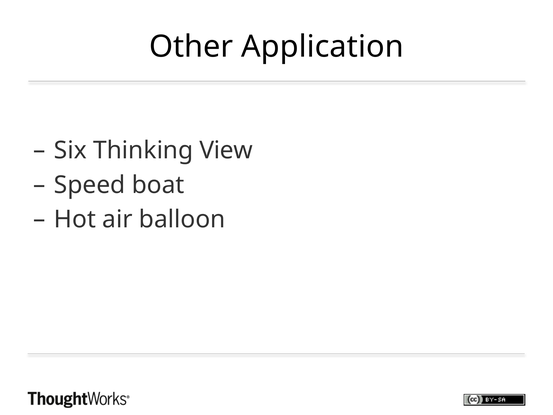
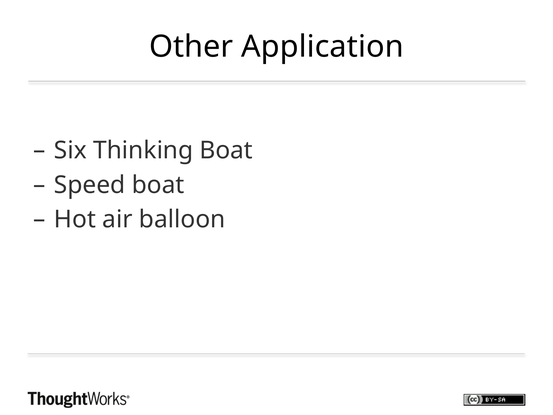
Thinking View: View -> Boat
